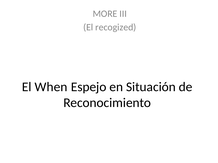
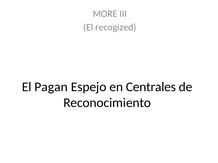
When: When -> Pagan
Situación: Situación -> Centrales
